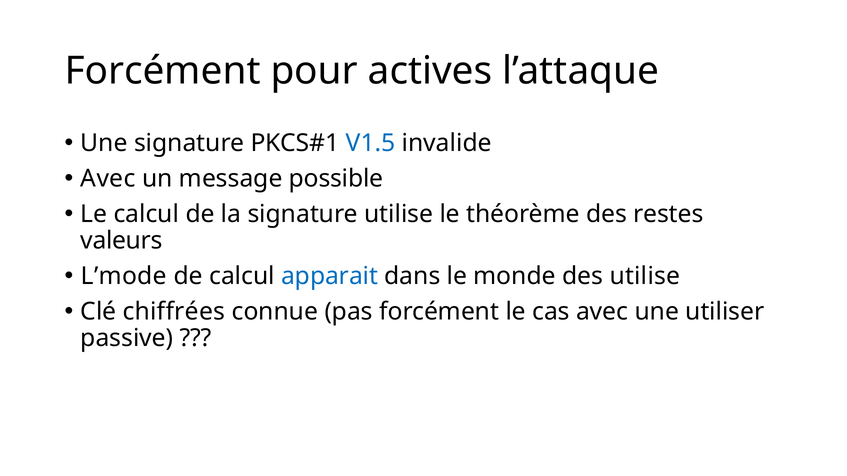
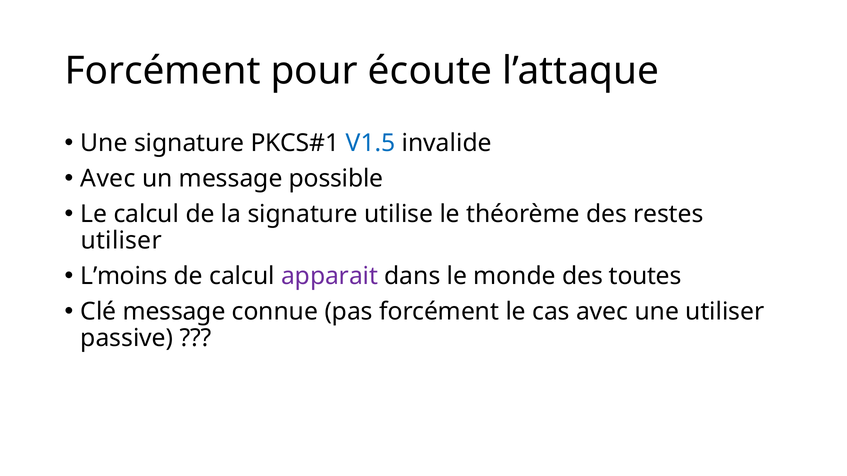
actives: actives -> écoute
valeurs at (121, 241): valeurs -> utiliser
L’mode: L’mode -> L’moins
apparait colour: blue -> purple
des utilise: utilise -> toutes
Clé chiffrées: chiffrées -> message
